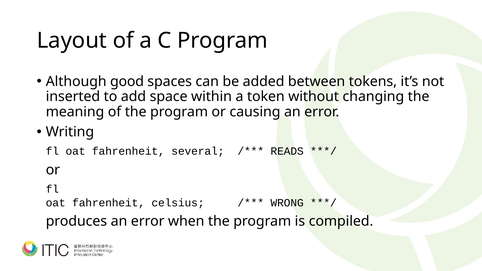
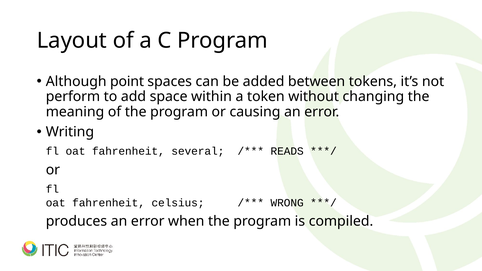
good: good -> point
inserted: inserted -> perform
